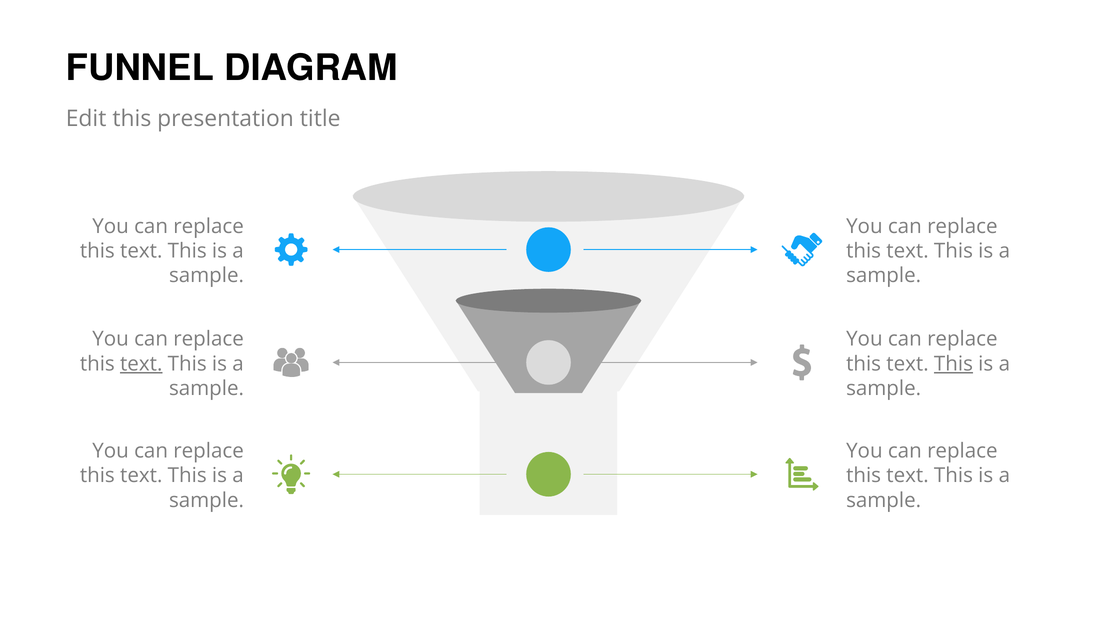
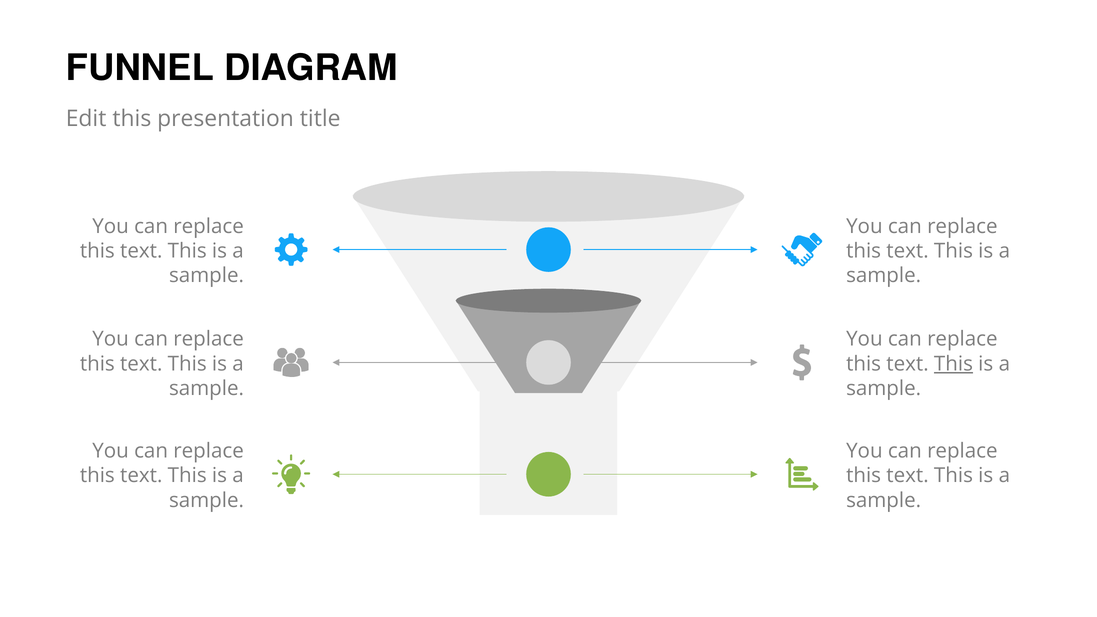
text at (141, 364) underline: present -> none
